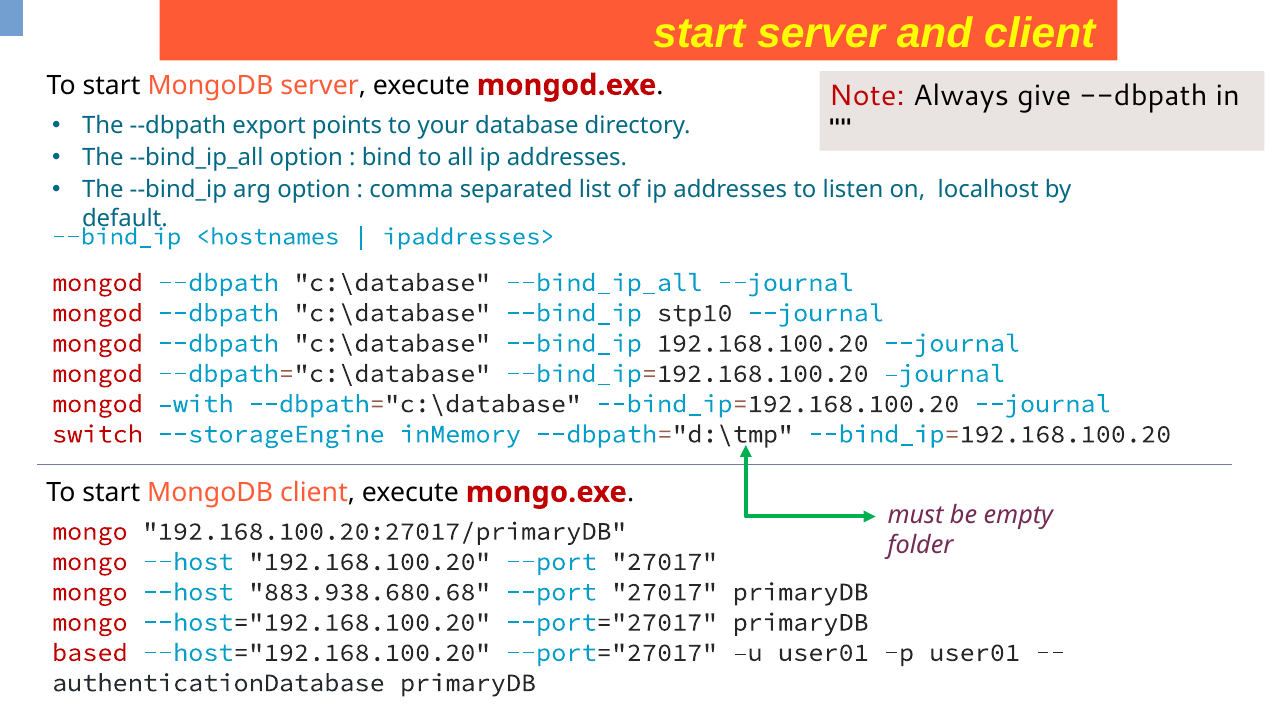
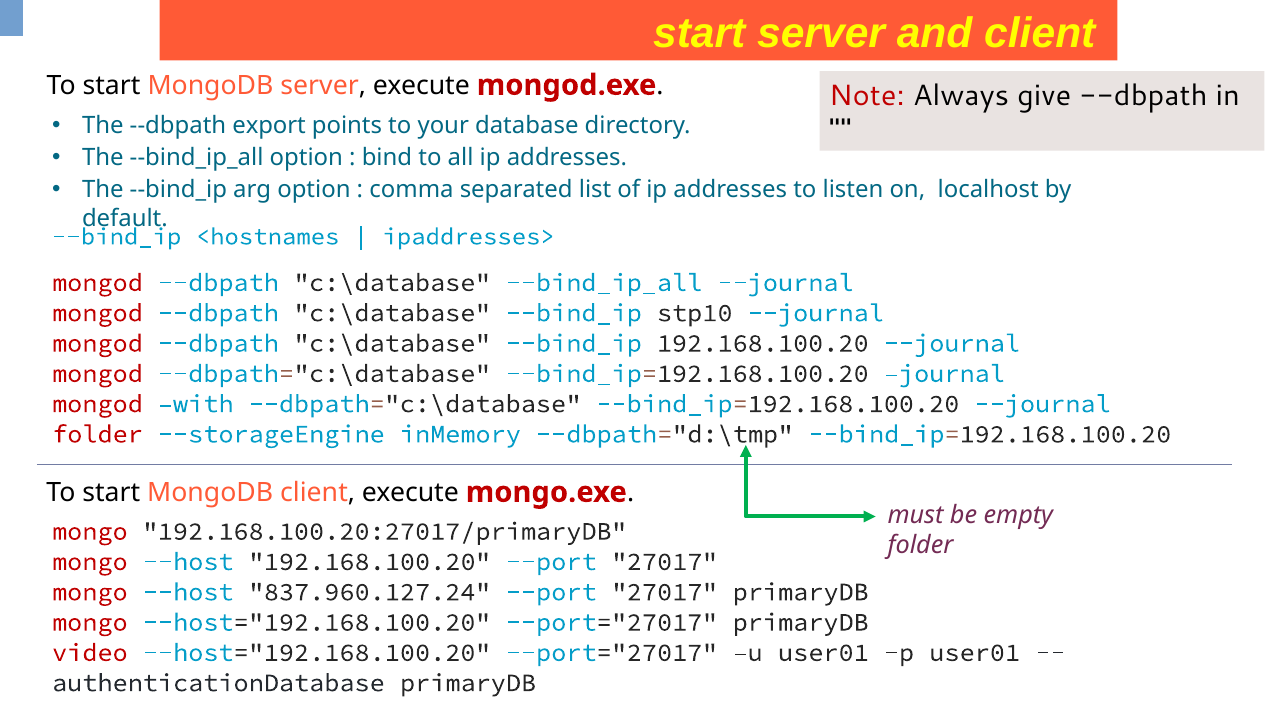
switch at (98, 434): switch -> folder
883.938.680.68: 883.938.680.68 -> 837.960.127.24
based: based -> video
